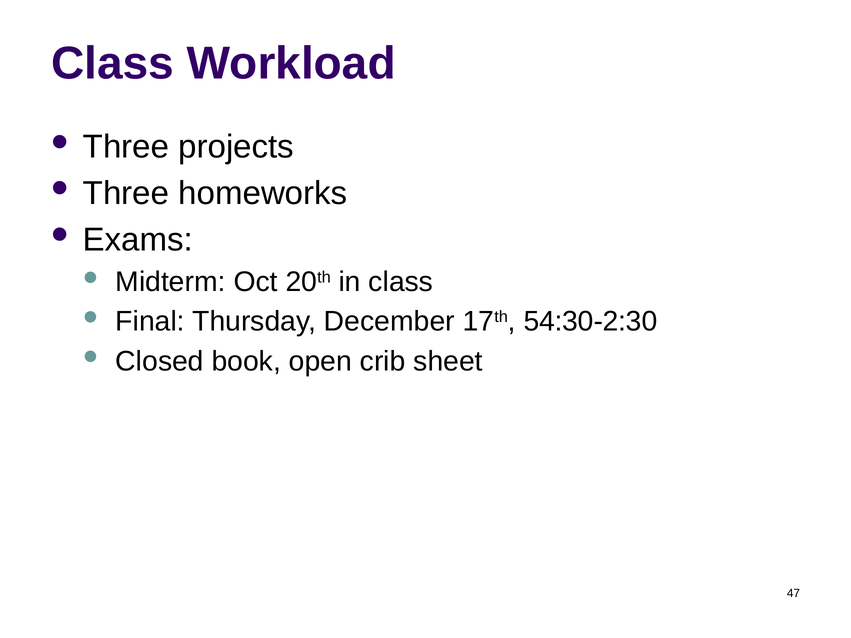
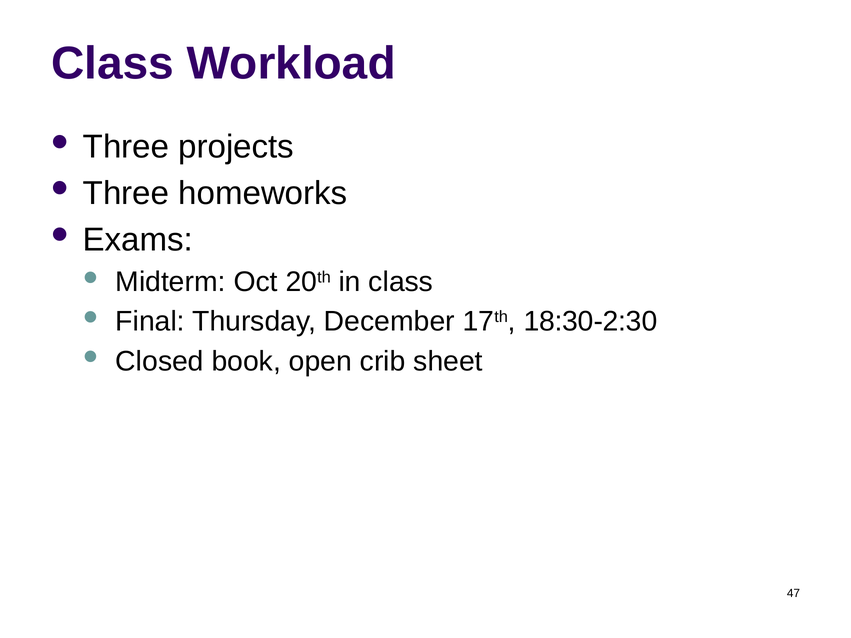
54:30-2:30: 54:30-2:30 -> 18:30-2:30
